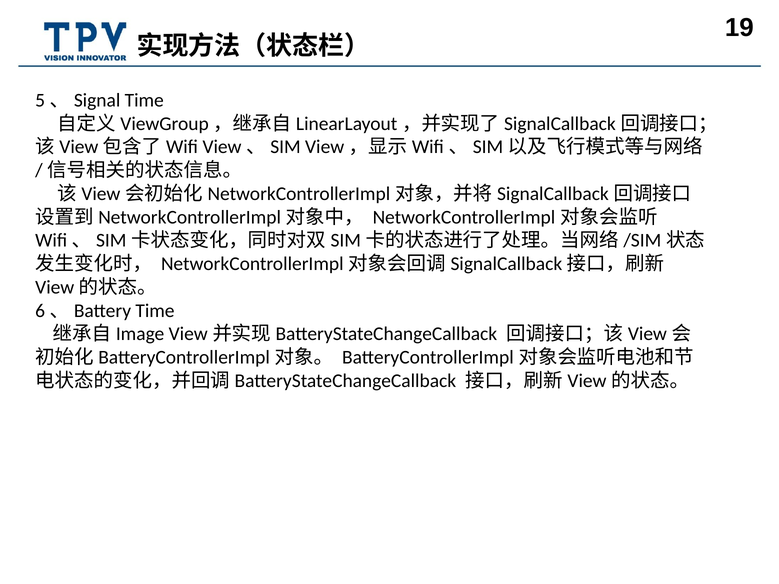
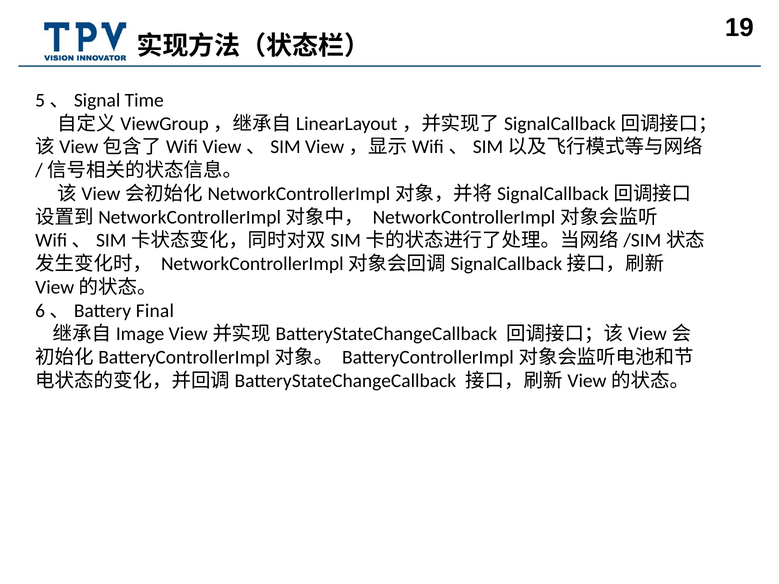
6、Battery Time: Time -> Final
